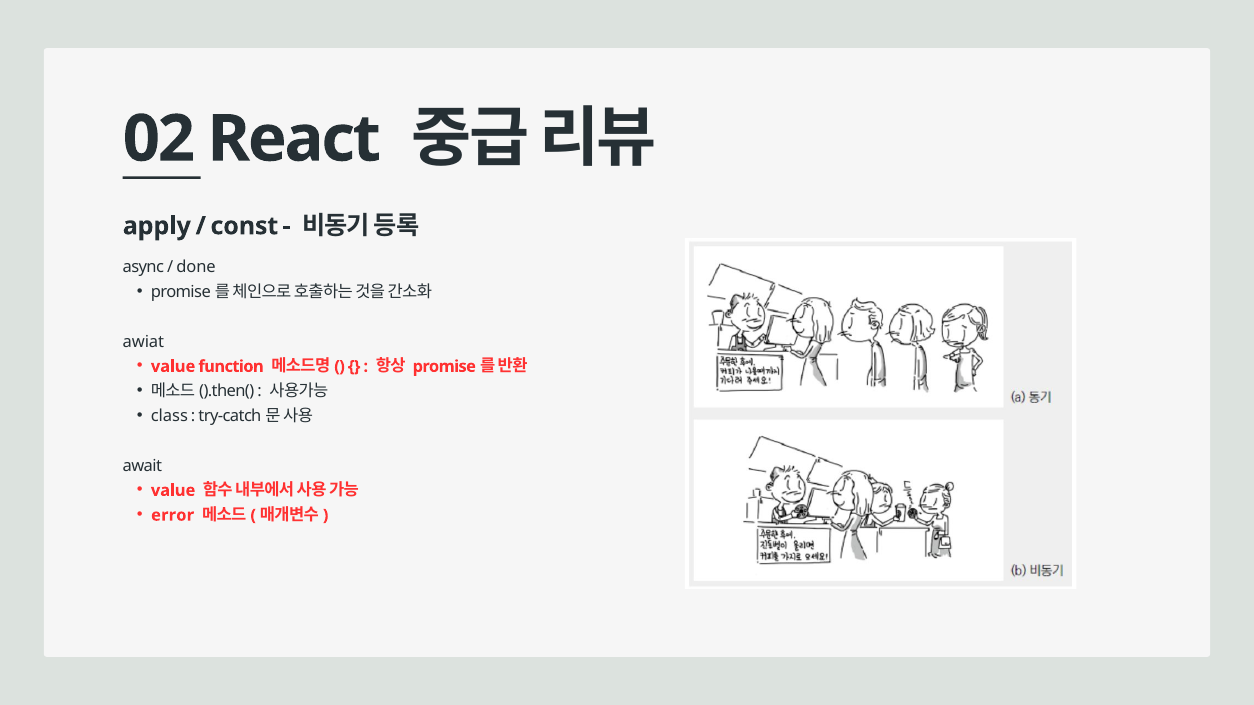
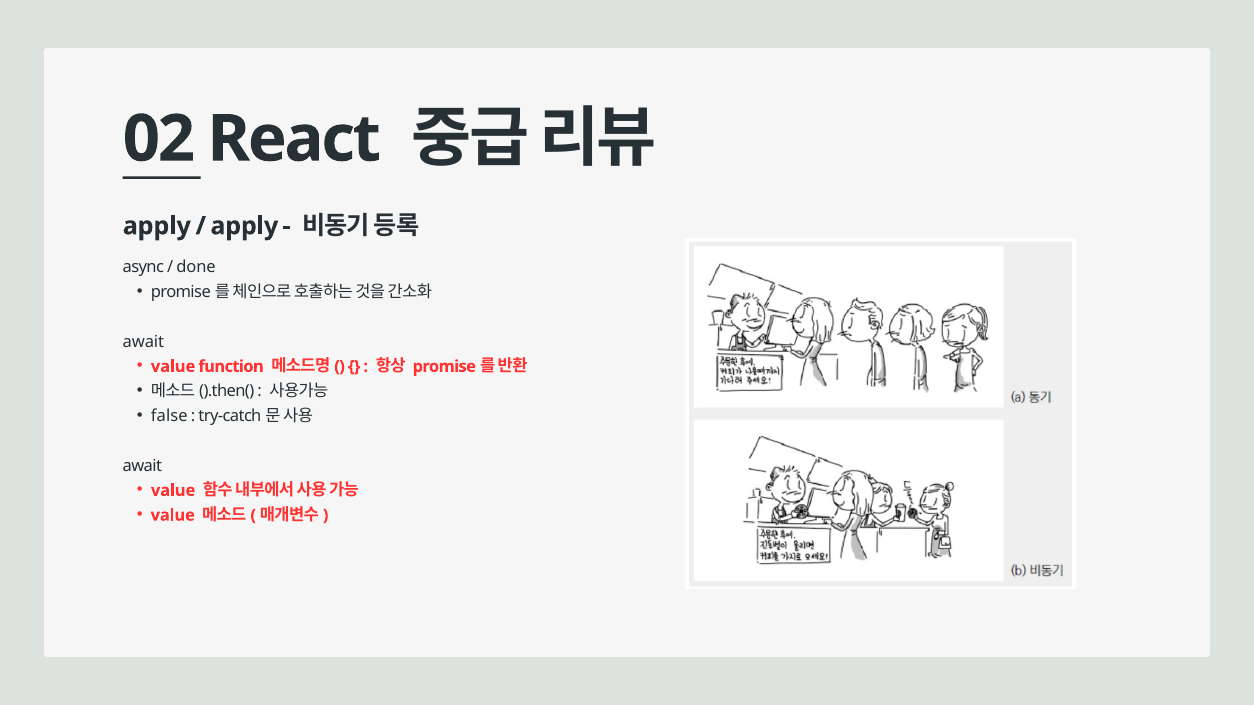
const at (244, 226): const -> apply
awiat at (143, 342): awiat -> await
class: class -> false
error at (173, 515): error -> value
